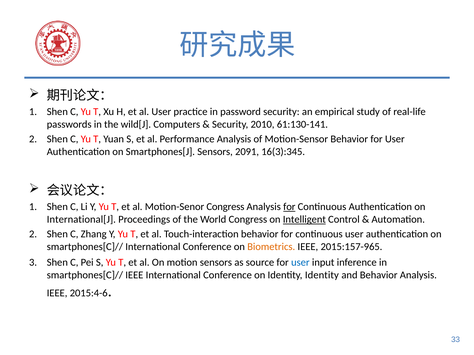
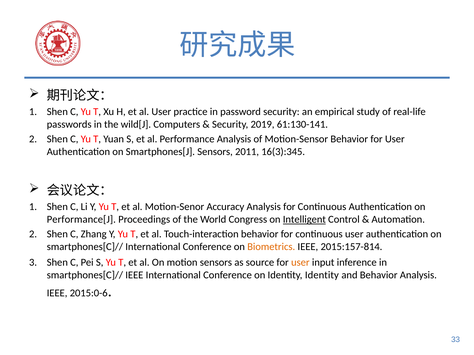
2010: 2010 -> 2019
2091: 2091 -> 2011
Motion-Senor Congress: Congress -> Accuracy
for at (289, 207) underline: present -> none
International[J: International[J -> Performance[J
2015:157-965: 2015:157-965 -> 2015:157-814
user at (300, 263) colour: blue -> orange
2015:4-6: 2015:4-6 -> 2015:0-6
